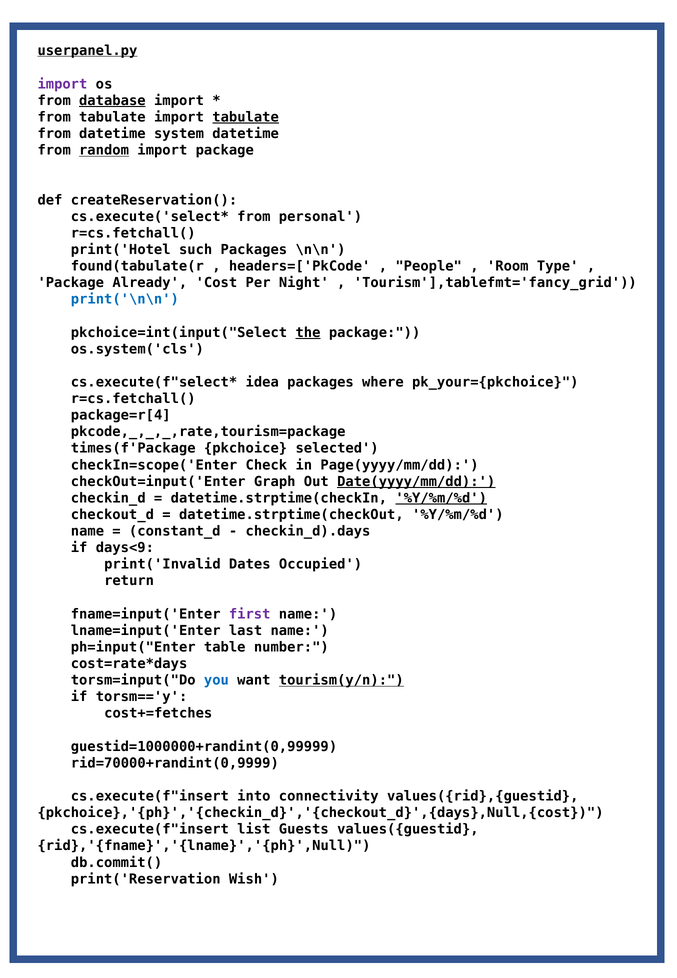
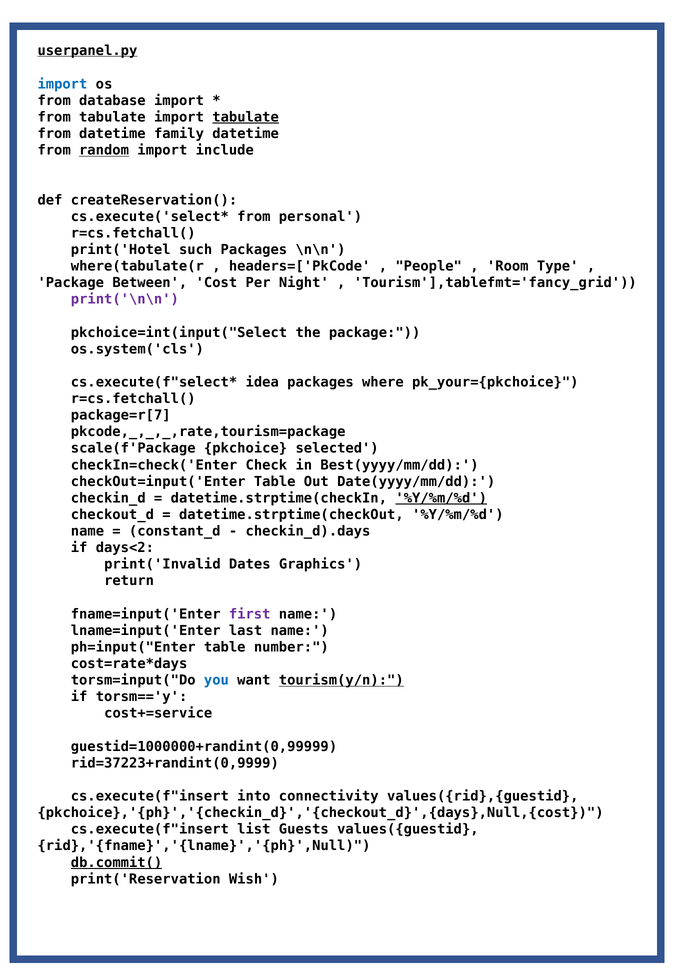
import at (62, 84) colour: purple -> blue
database underline: present -> none
system: system -> family
import package: package -> include
found(tabulate(r: found(tabulate(r -> where(tabulate(r
Already: Already -> Between
print('\n\n colour: blue -> purple
the underline: present -> none
package=r[4: package=r[4 -> package=r[7
times(f'Package: times(f'Package -> scale(f'Package
checkIn=scope('Enter: checkIn=scope('Enter -> checkIn=check('Enter
Page(yyyy/mm/dd: Page(yyyy/mm/dd -> Best(yyyy/mm/dd
checkOut=input('Enter Graph: Graph -> Table
Date(yyyy/mm/dd underline: present -> none
days<9: days<9 -> days<2
Occupied: Occupied -> Graphics
cost+=fetches: cost+=fetches -> cost+=service
rid=70000+randint(0,9999: rid=70000+randint(0,9999 -> rid=37223+randint(0,9999
db.commit( underline: none -> present
